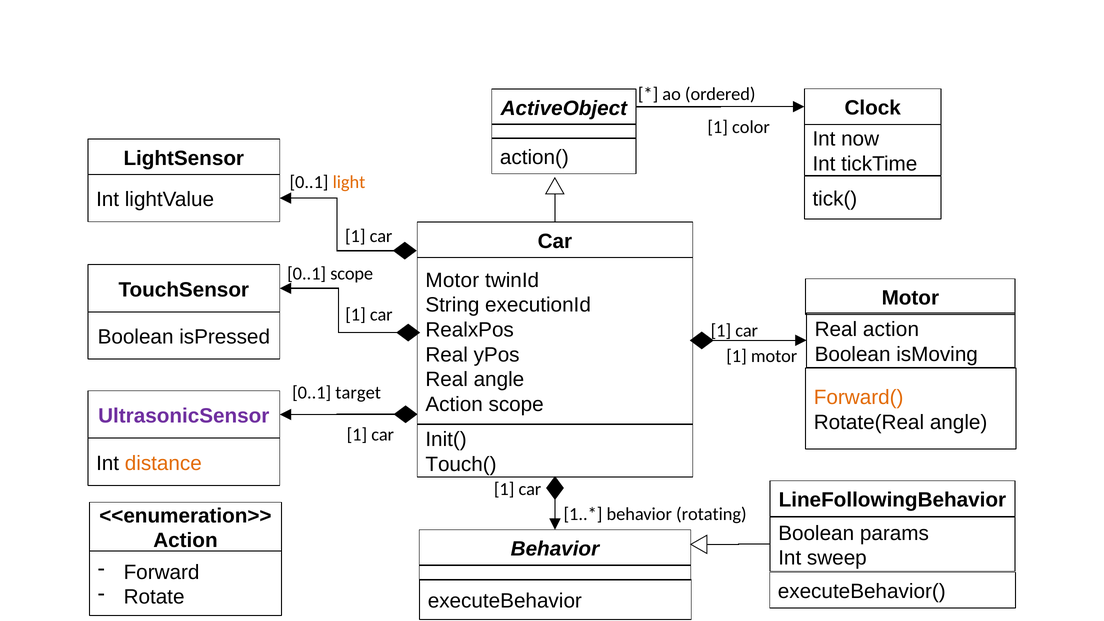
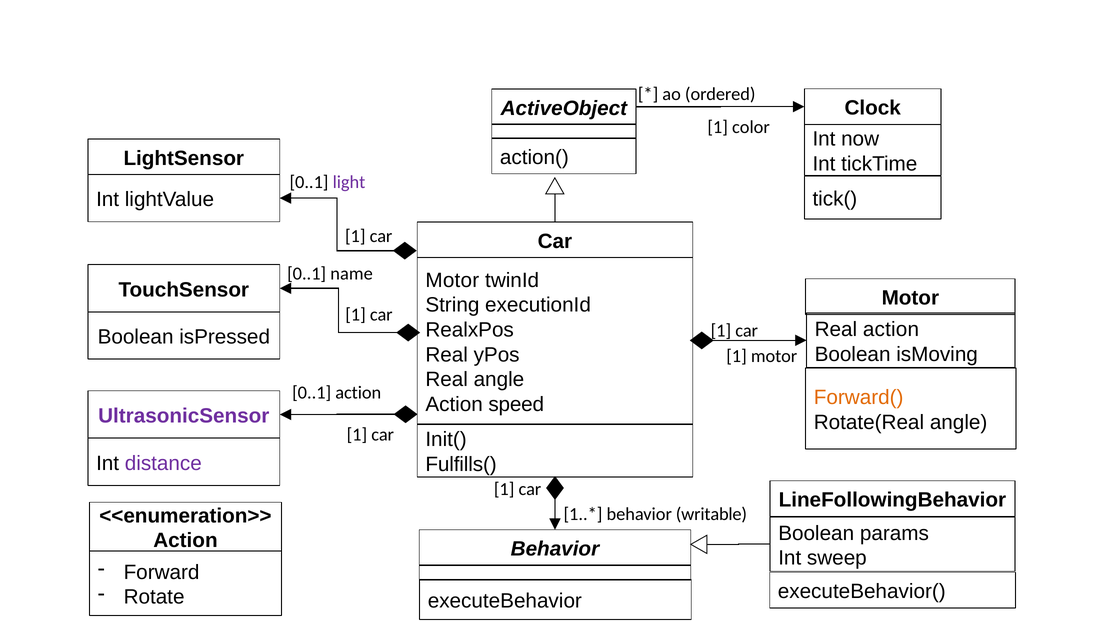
light colour: orange -> purple
0..1 scope: scope -> name
0..1 target: target -> action
Action scope: scope -> speed
distance colour: orange -> purple
Touch(: Touch( -> Fulfills(
rotating: rotating -> writable
